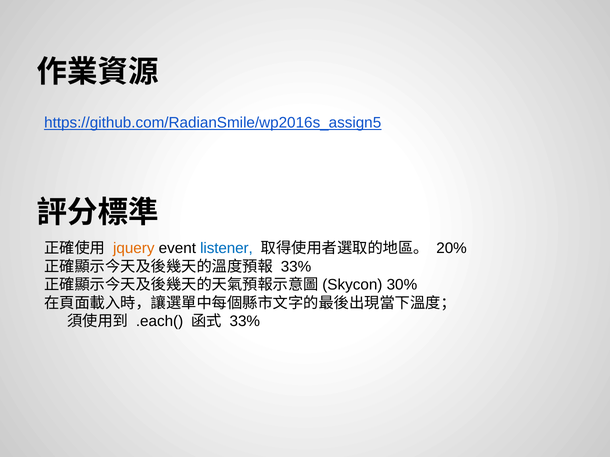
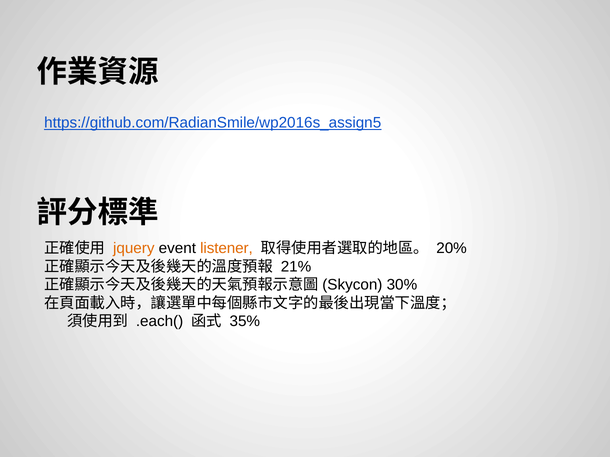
listener colour: blue -> orange
33% at (296, 267): 33% -> 21%
33% at (245, 322): 33% -> 35%
